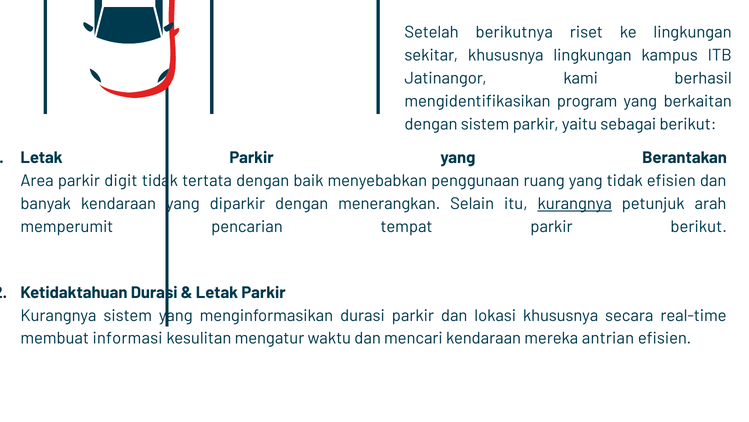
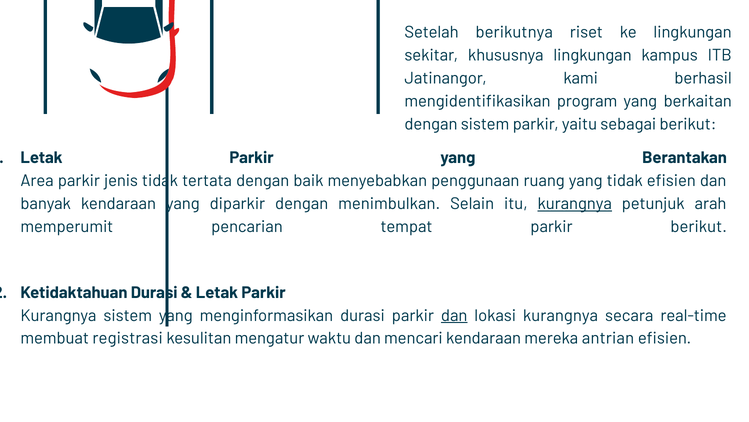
digit: digit -> jenis
menerangkan: menerangkan -> menimbulkan
dan at (454, 315) underline: none -> present
lokasi khususnya: khususnya -> kurangnya
informasi: informasi -> registrasi
